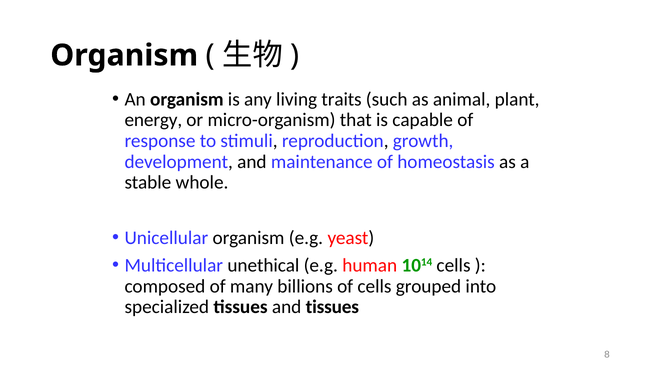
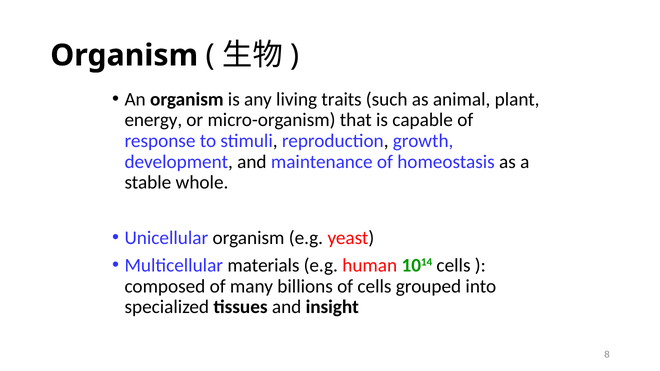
unethical: unethical -> materials
and tissues: tissues -> insight
